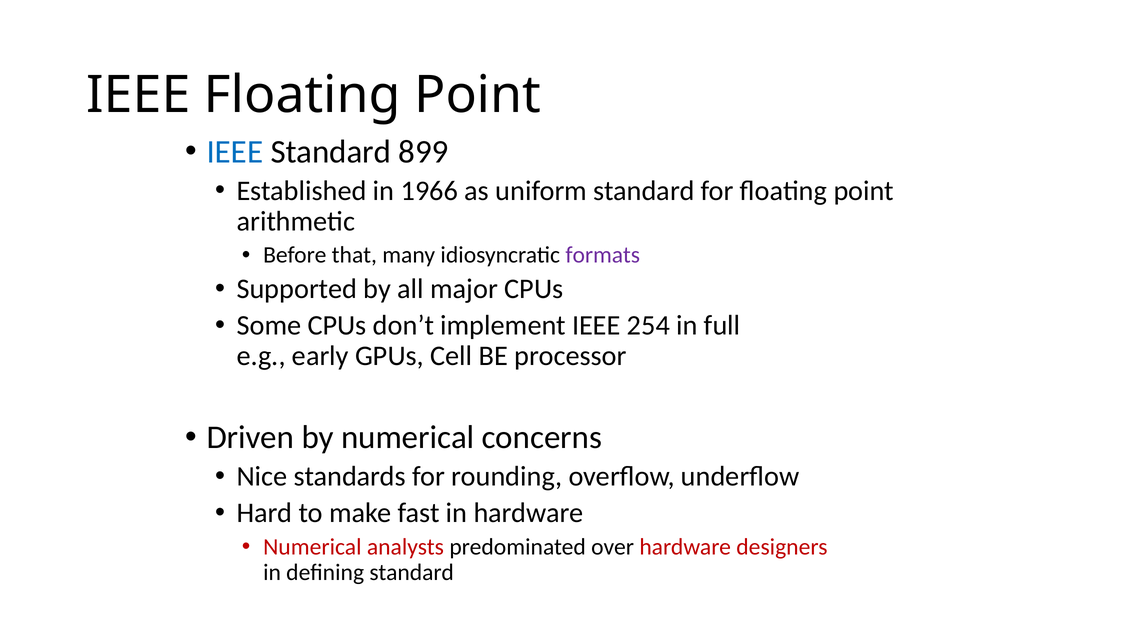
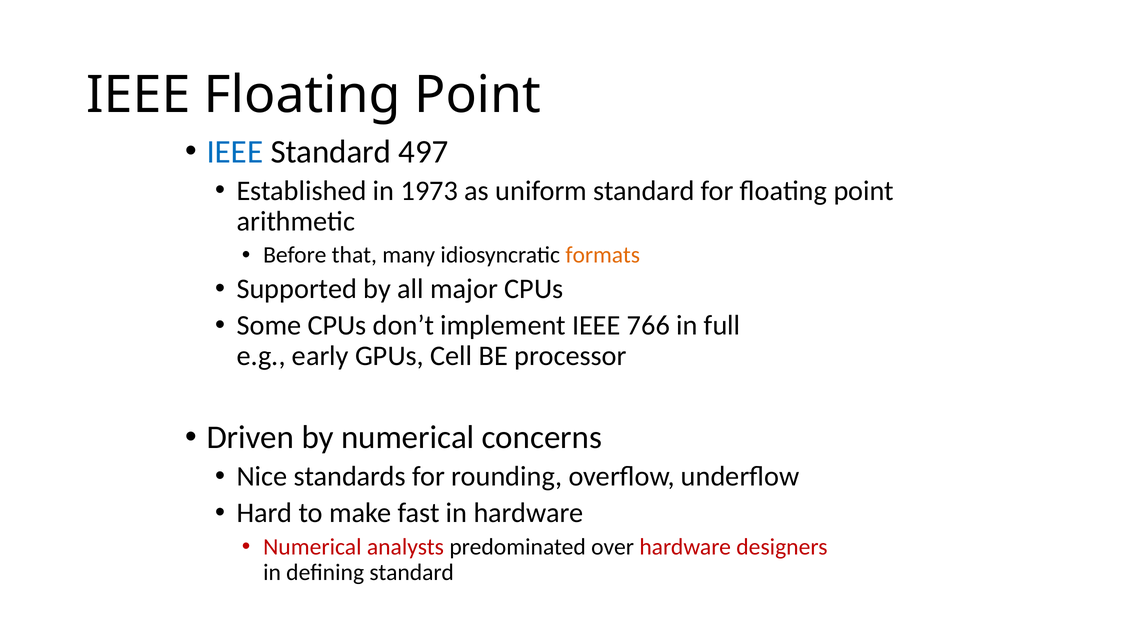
899: 899 -> 497
1966: 1966 -> 1973
formats colour: purple -> orange
254: 254 -> 766
